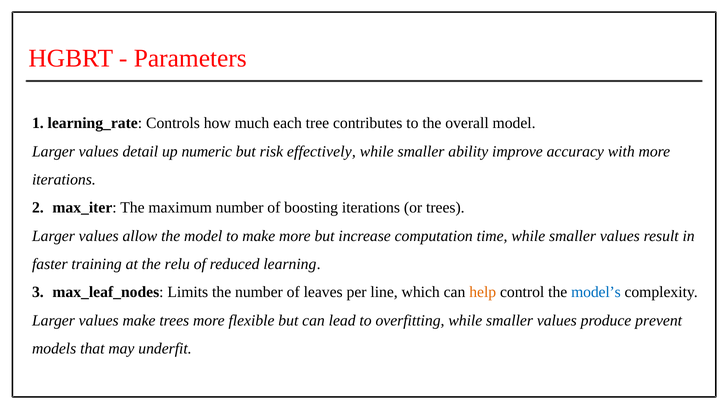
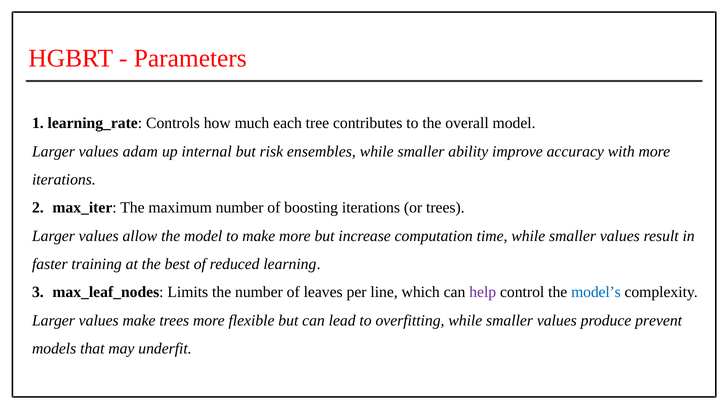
detail: detail -> adam
numeric: numeric -> internal
effectively: effectively -> ensembles
relu: relu -> best
help colour: orange -> purple
